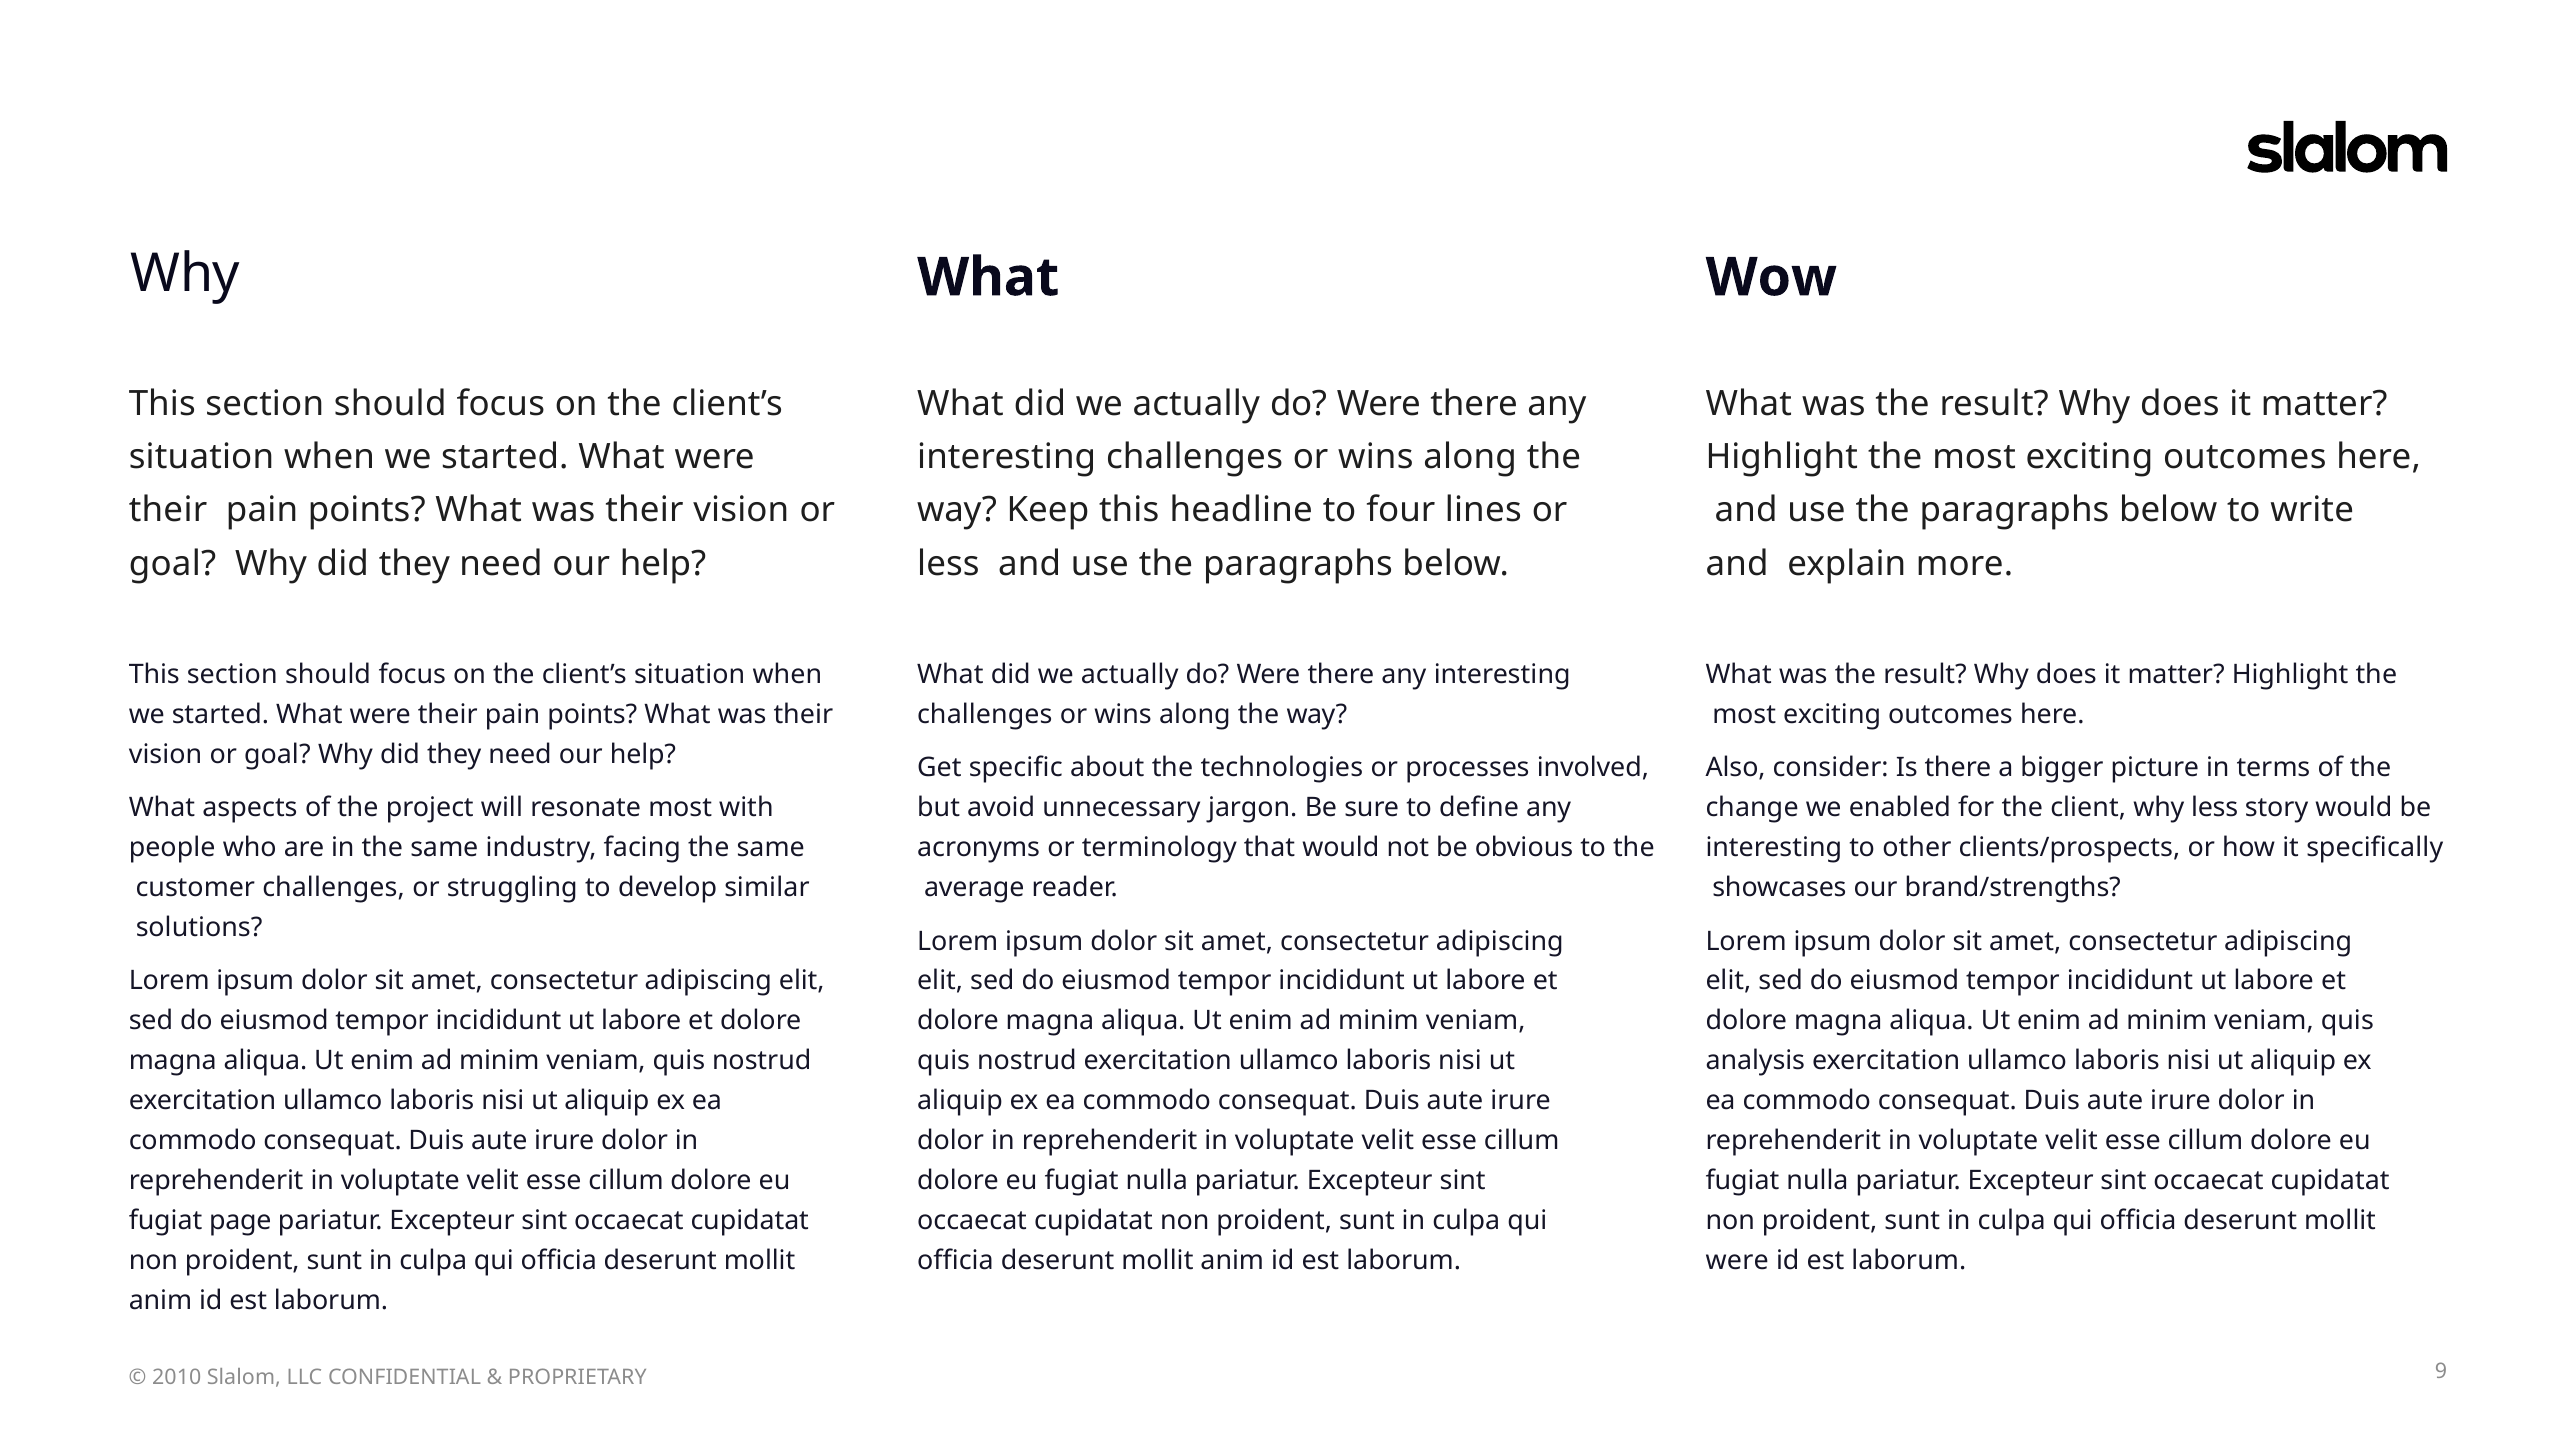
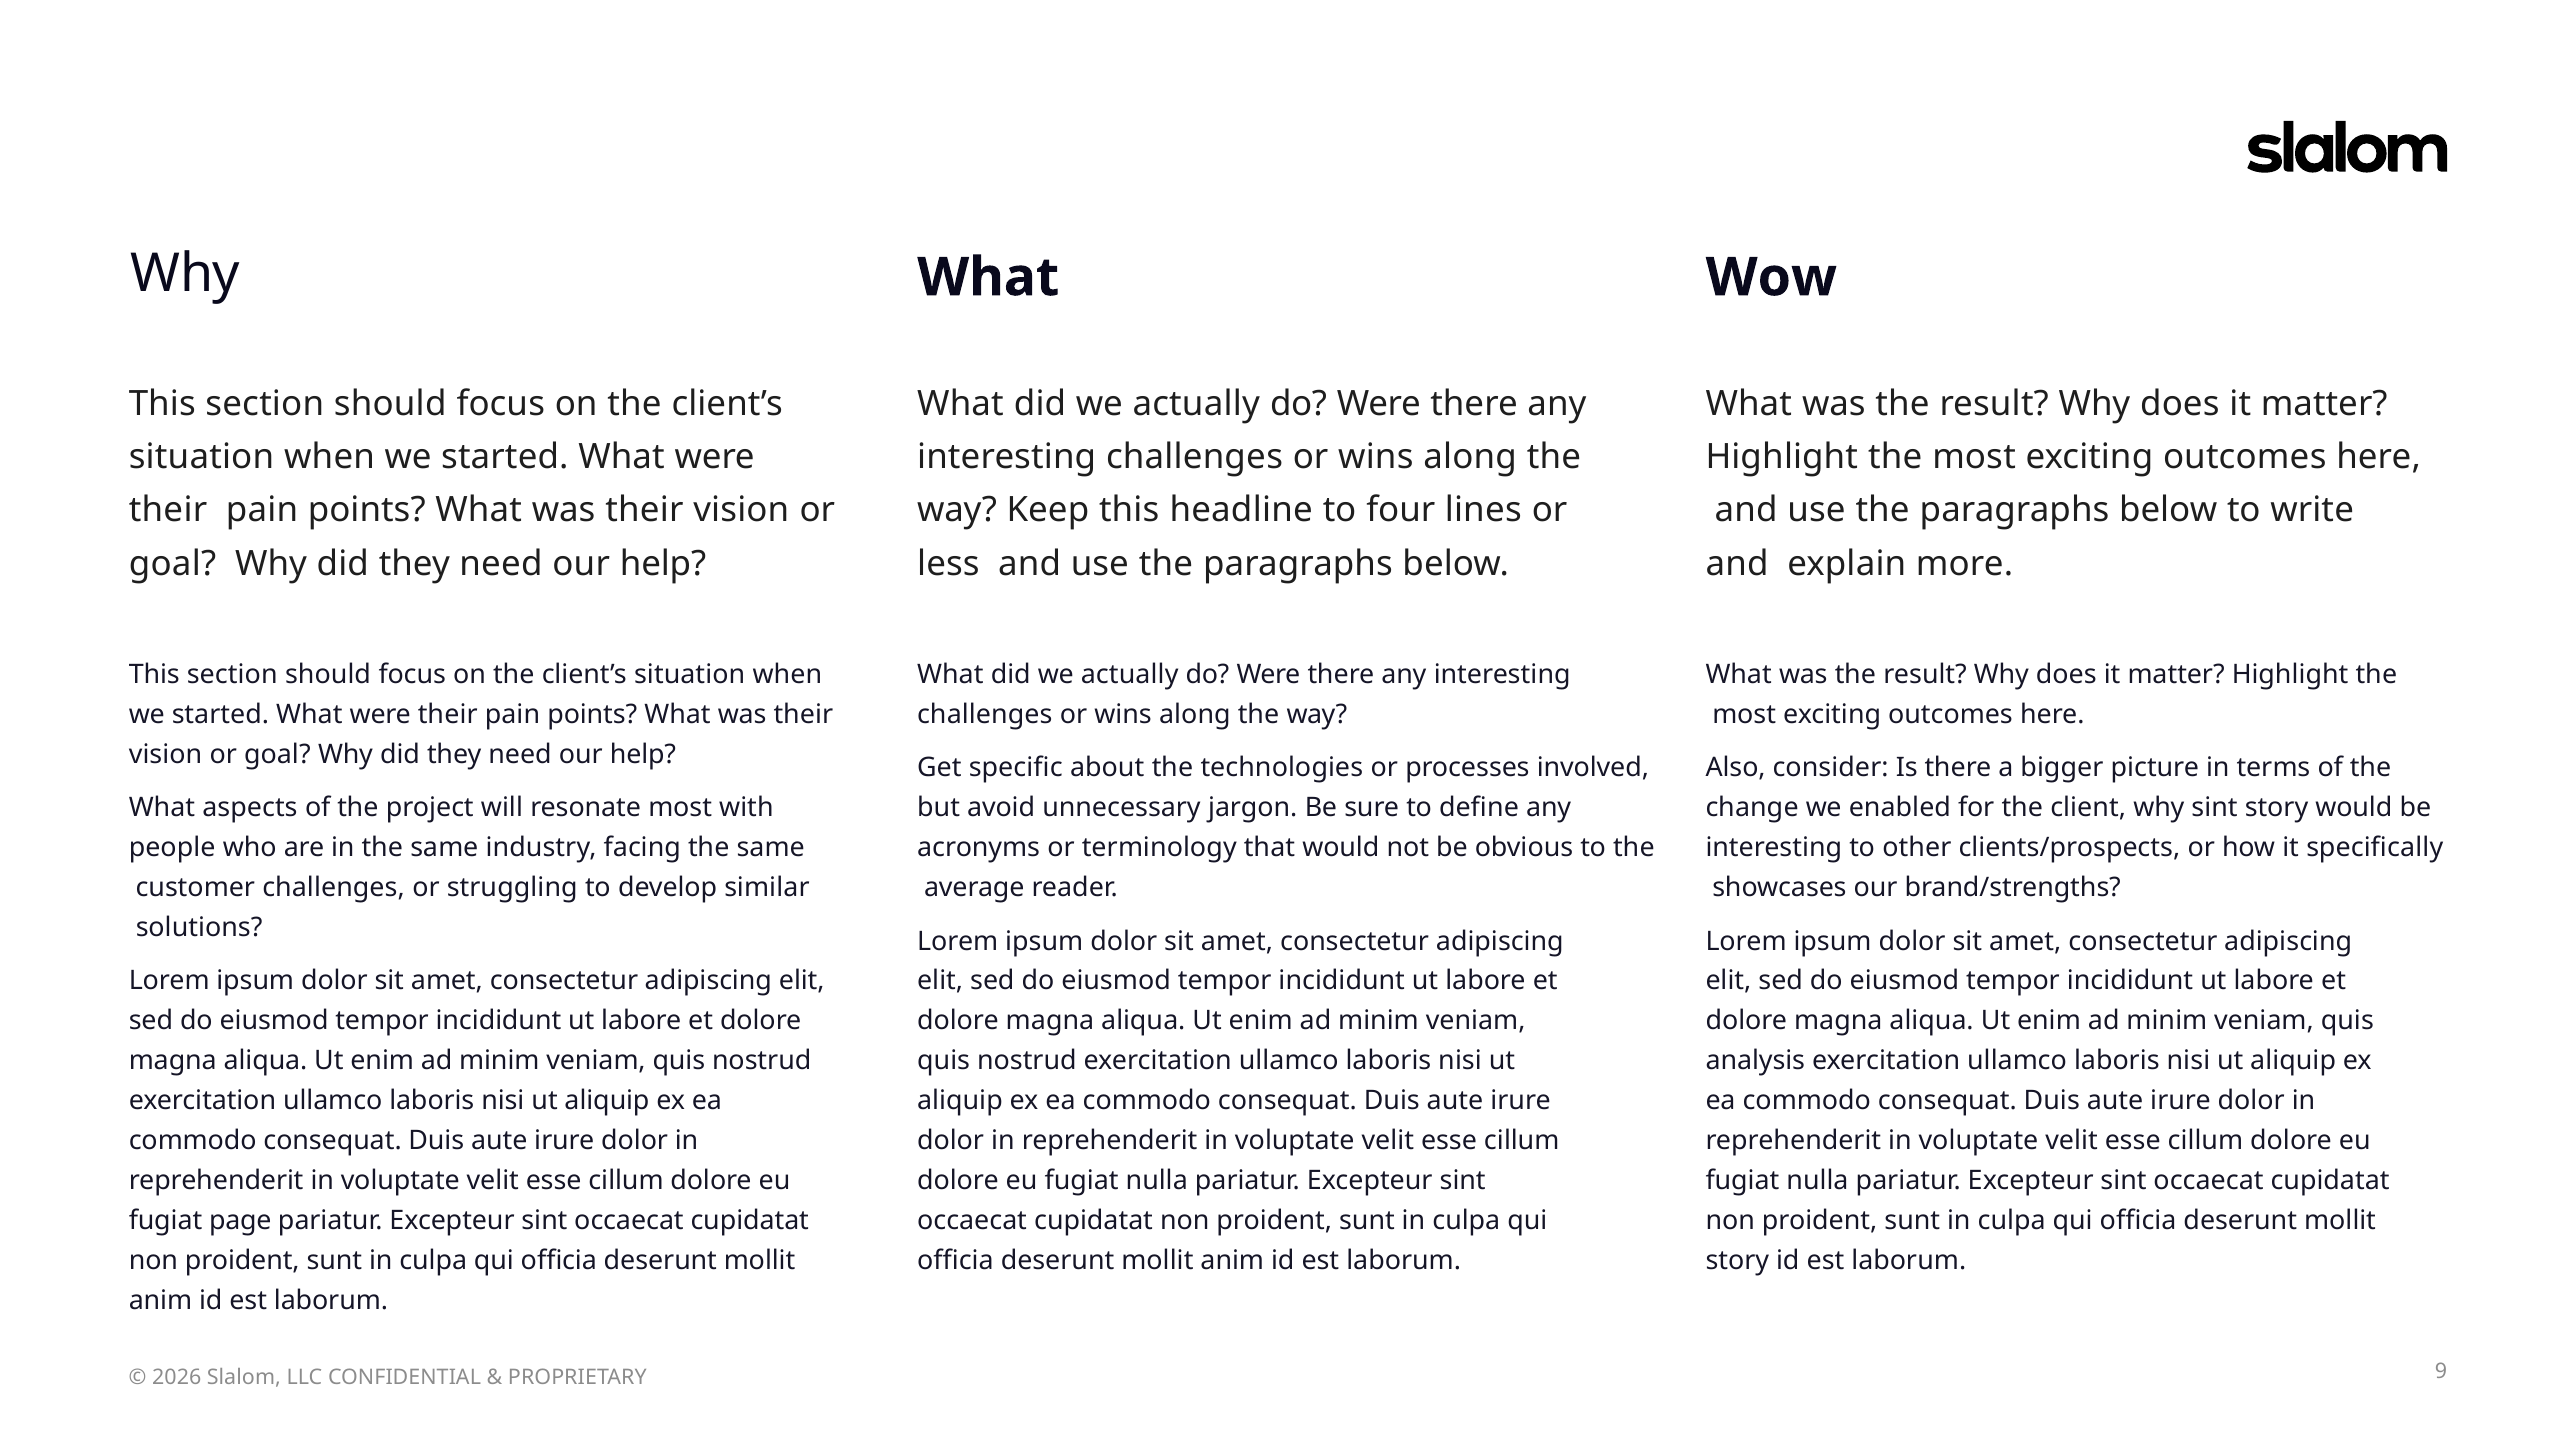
why less: less -> sint
were at (1737, 1261): were -> story
2010: 2010 -> 2026
